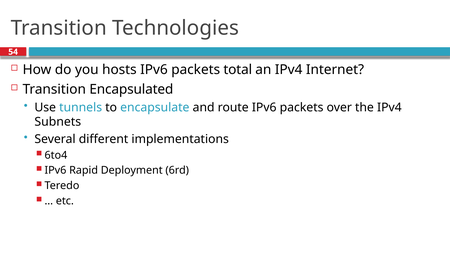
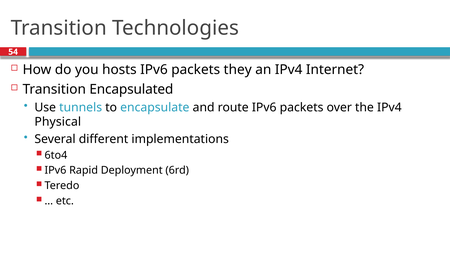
total: total -> they
Subnets: Subnets -> Physical
